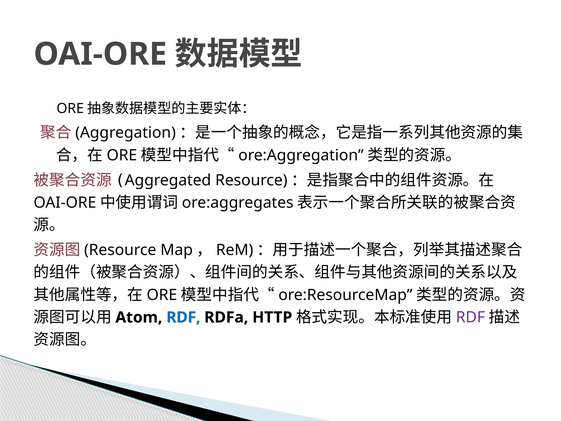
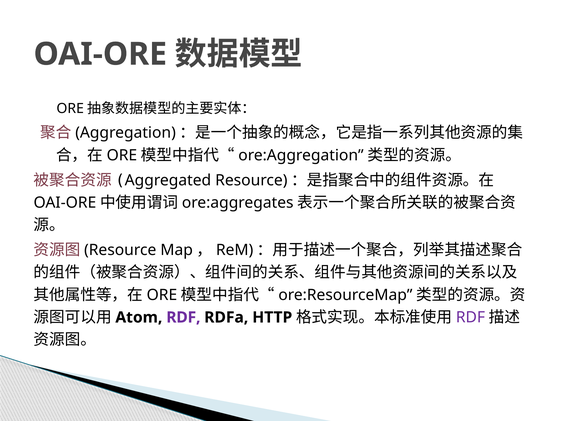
RDF at (183, 317) colour: blue -> purple
